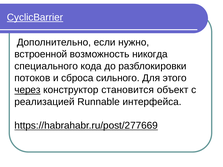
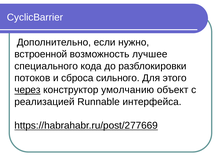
CyclicBarrier underline: present -> none
никогда: никогда -> лучшее
становится: становится -> умолчанию
